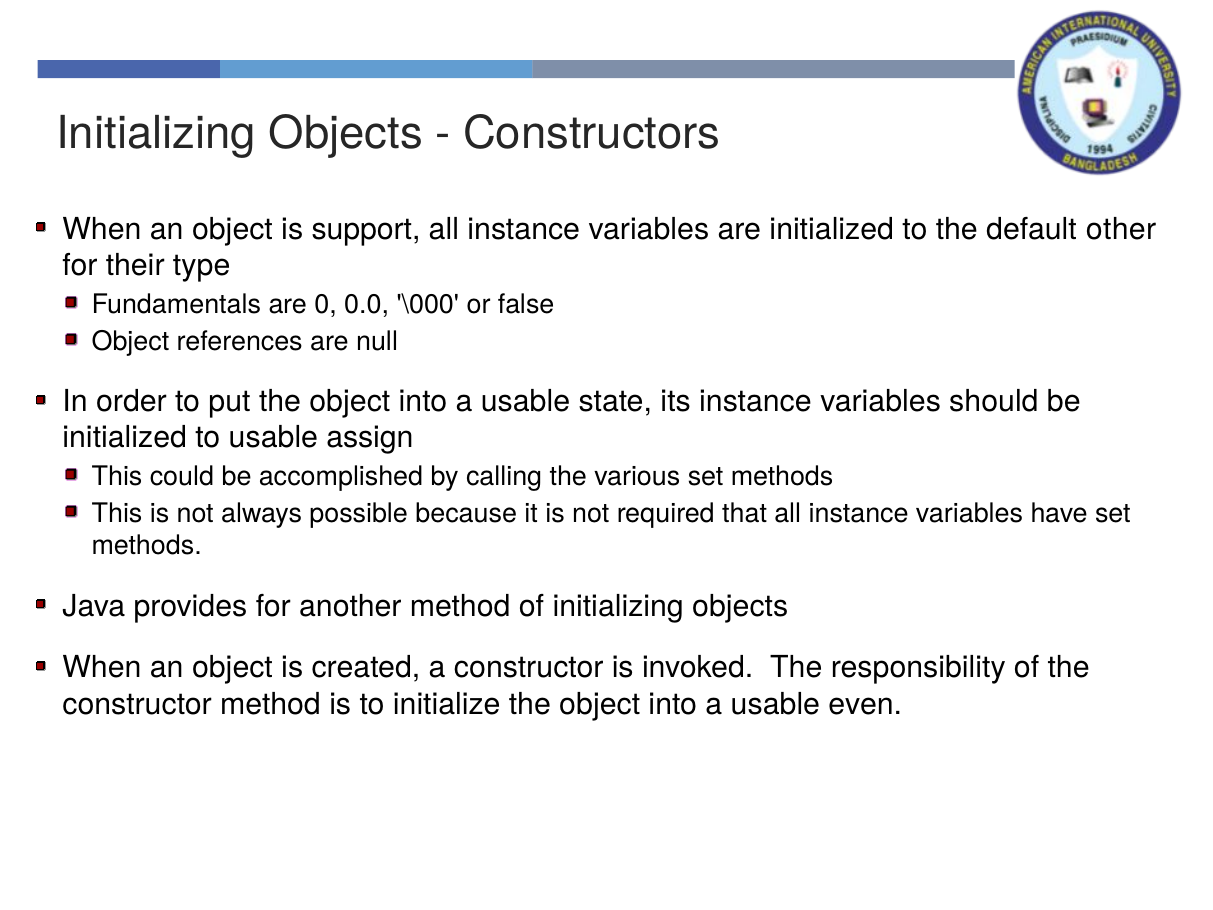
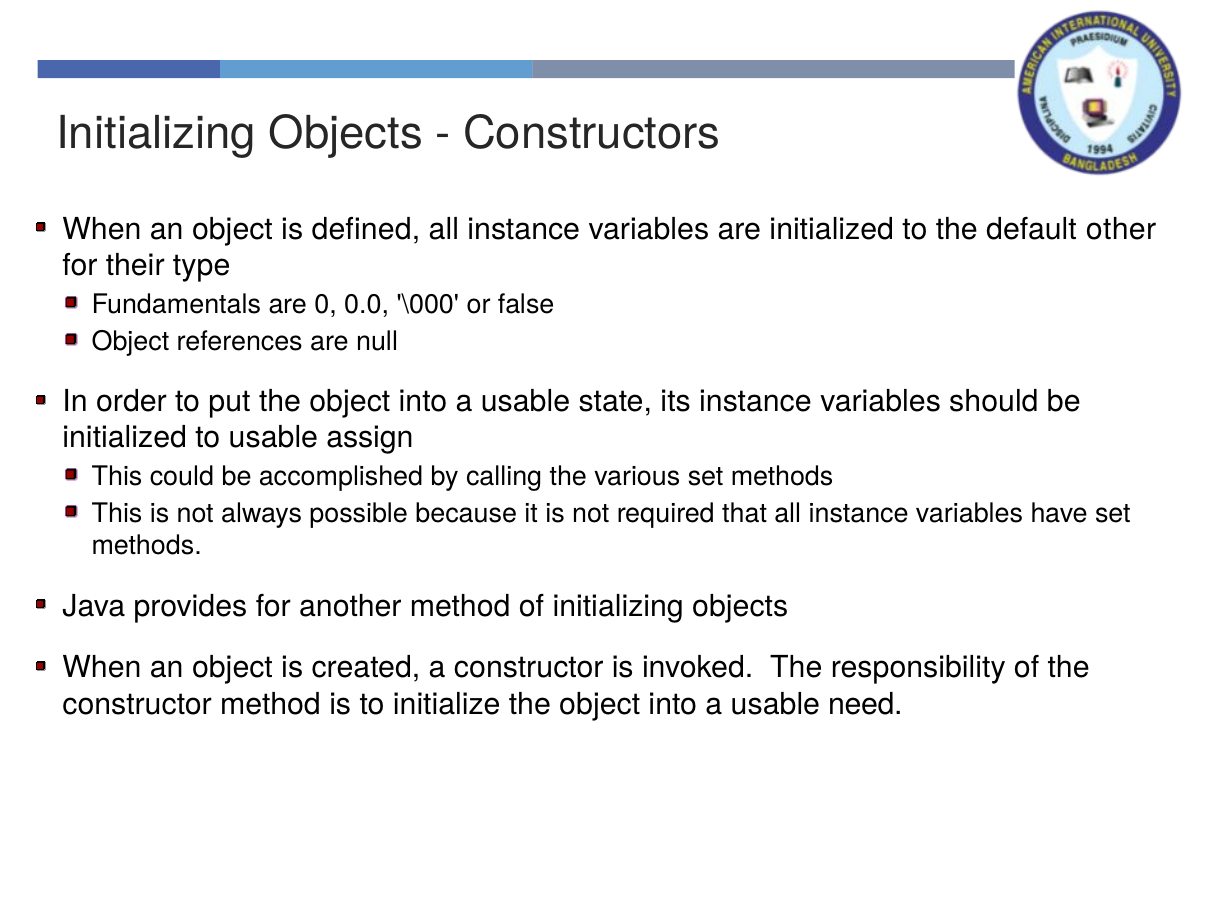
support: support -> defined
even: even -> need
